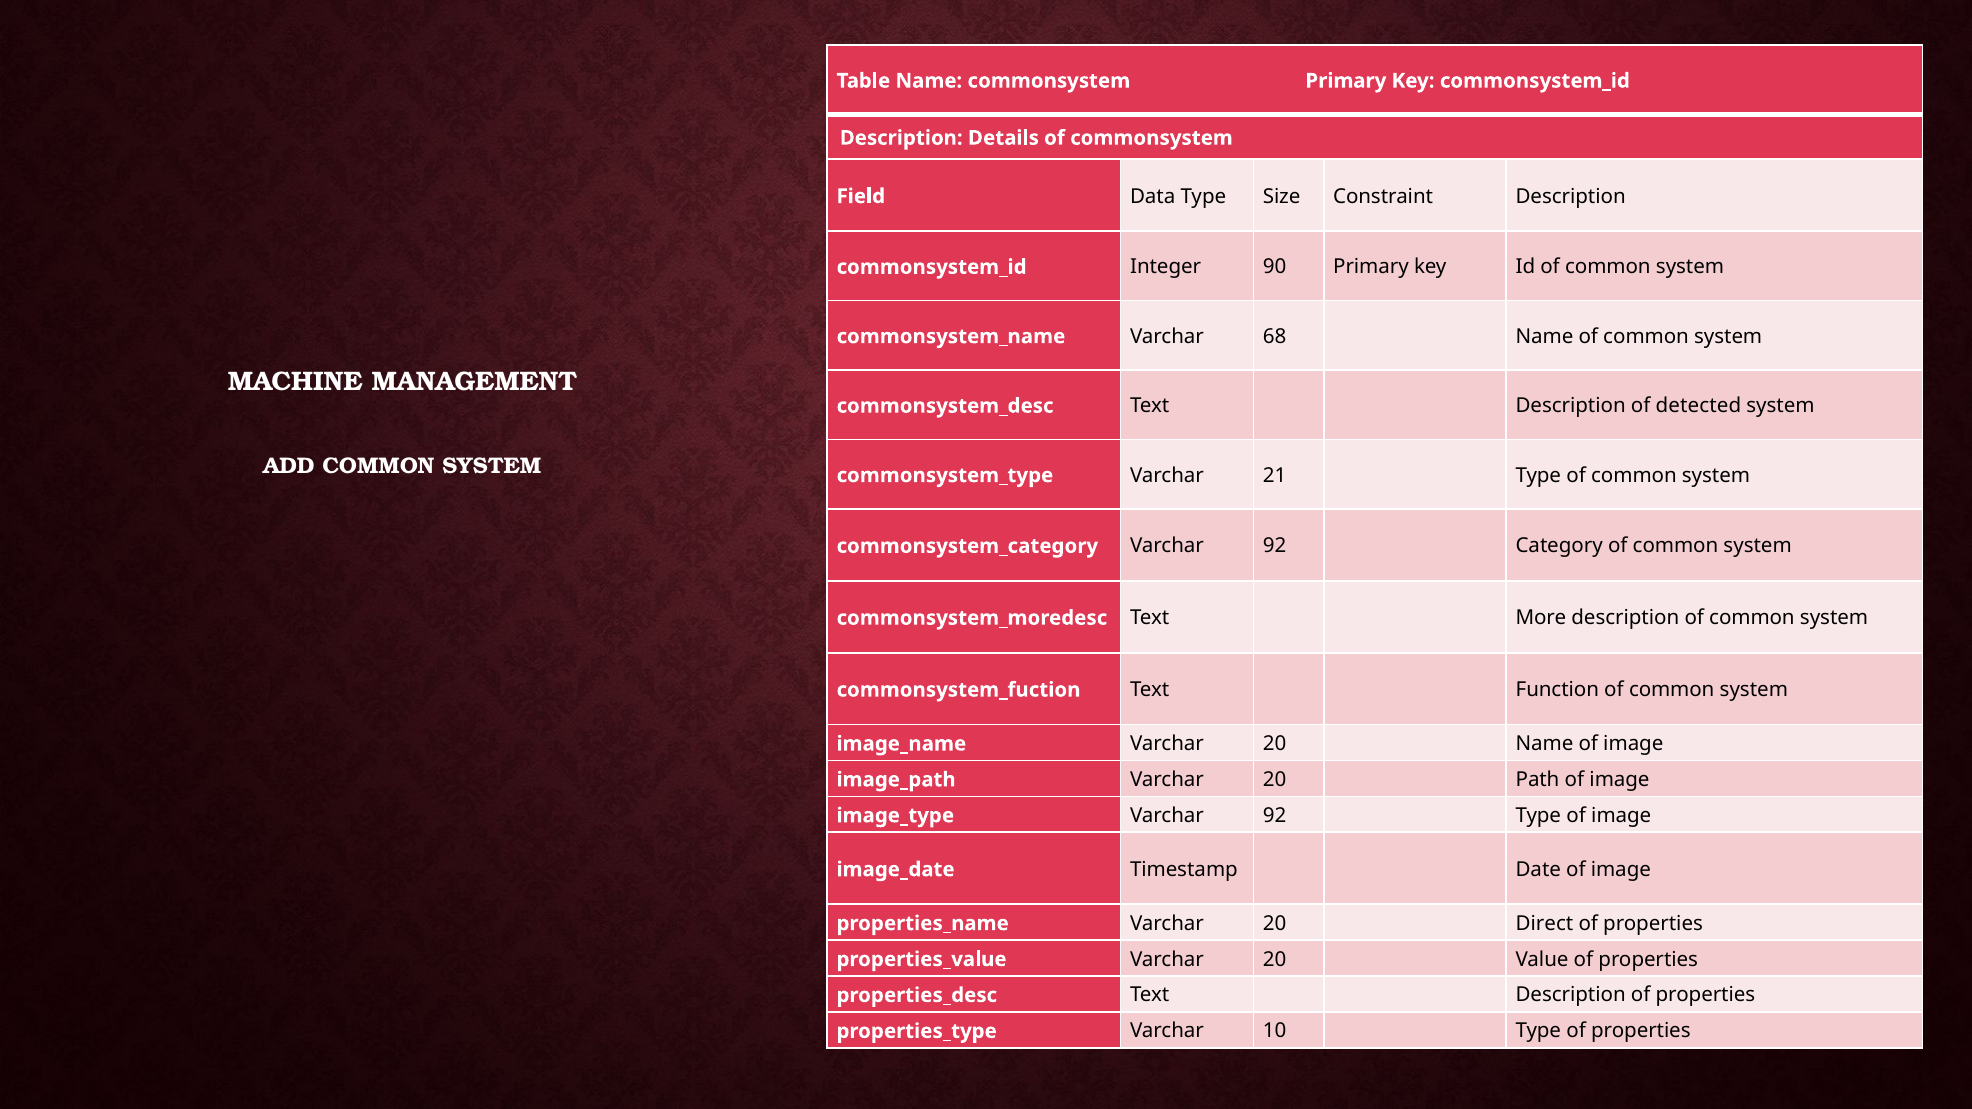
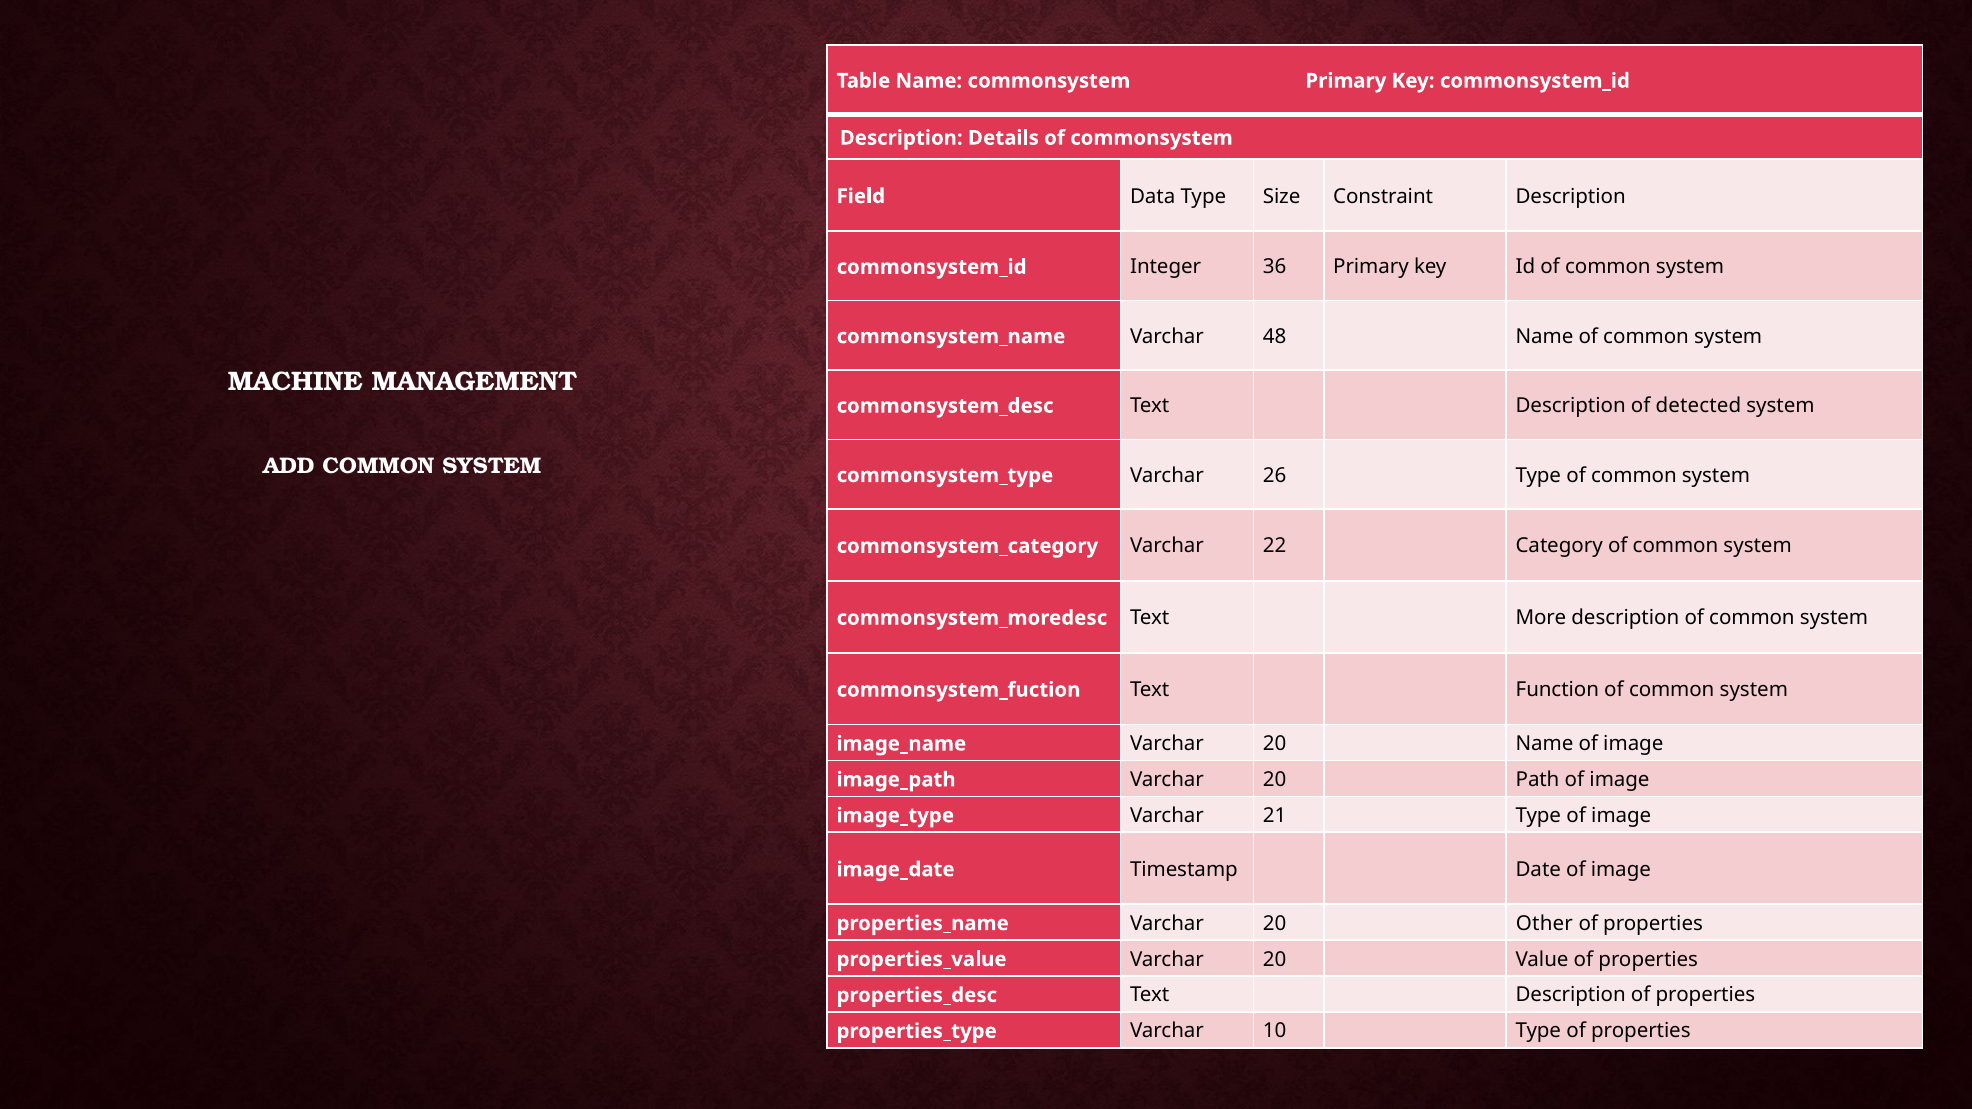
90: 90 -> 36
68: 68 -> 48
21: 21 -> 26
92 at (1275, 546): 92 -> 22
92 at (1275, 816): 92 -> 21
Direct: Direct -> Other
